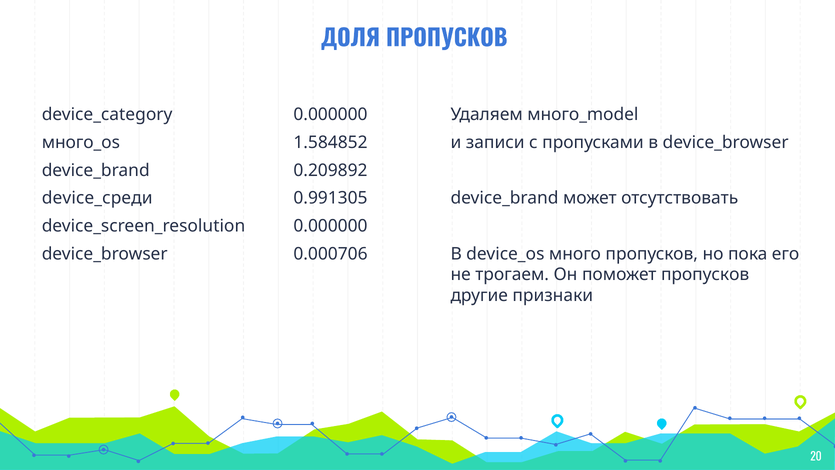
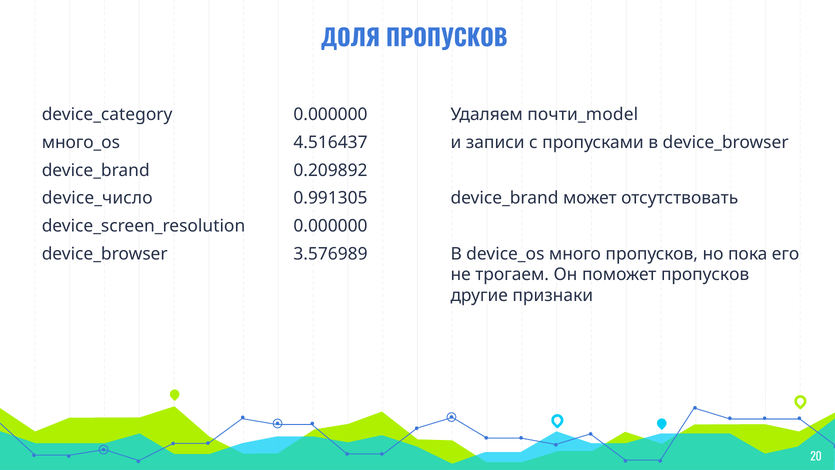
много_model: много_model -> почти_model
1.584852: 1.584852 -> 4.516437
device_среди: device_среди -> device_число
0.000706: 0.000706 -> 3.576989
